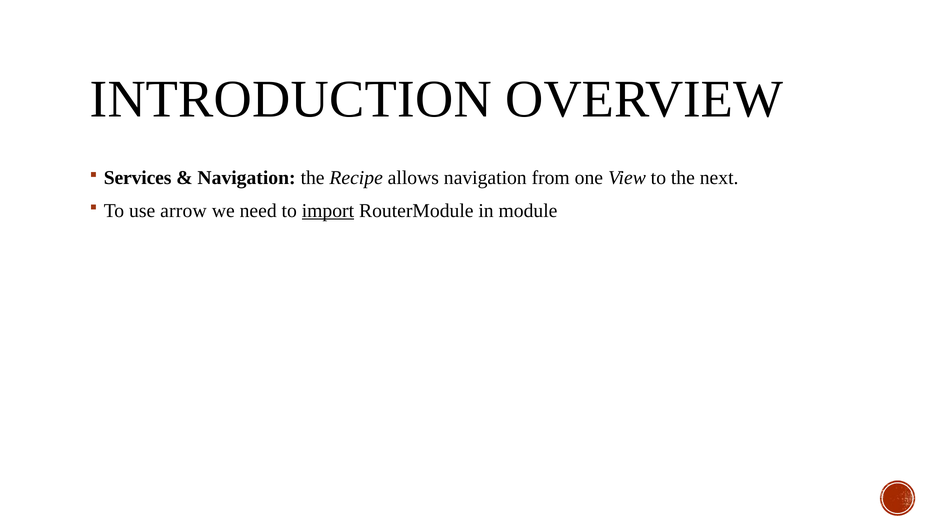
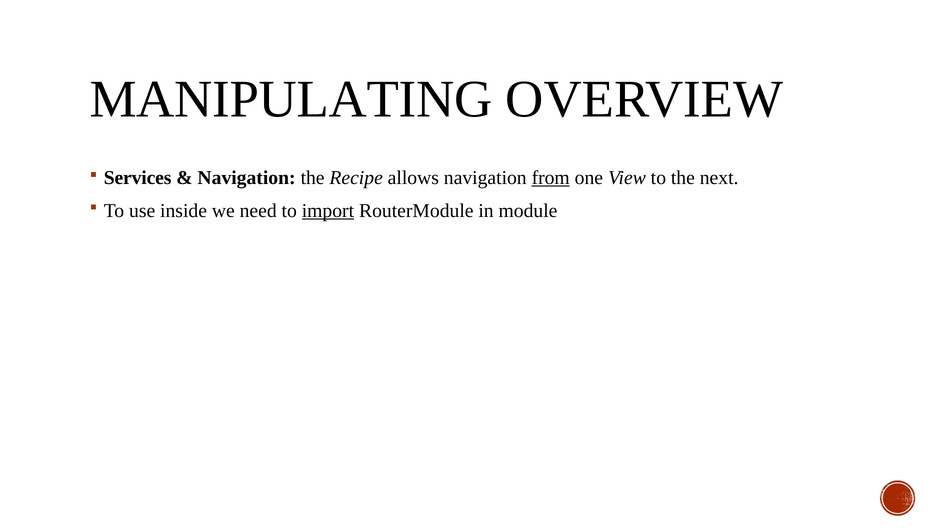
INTRODUCTION: INTRODUCTION -> MANIPULATING
from underline: none -> present
arrow: arrow -> inside
